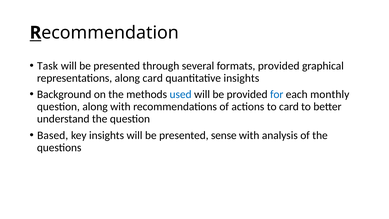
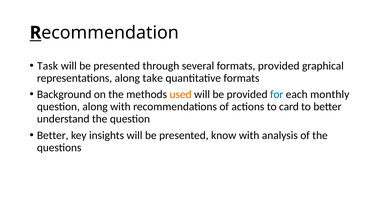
along card: card -> take
quantitative insights: insights -> formats
used colour: blue -> orange
Based at (53, 135): Based -> Better
sense: sense -> know
